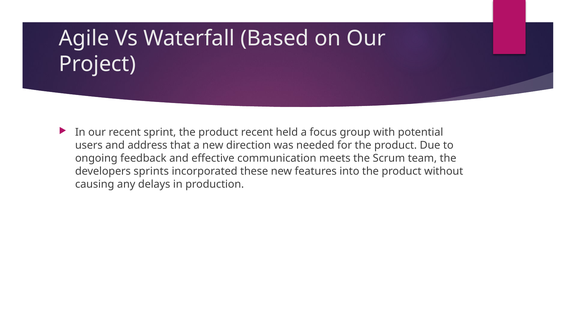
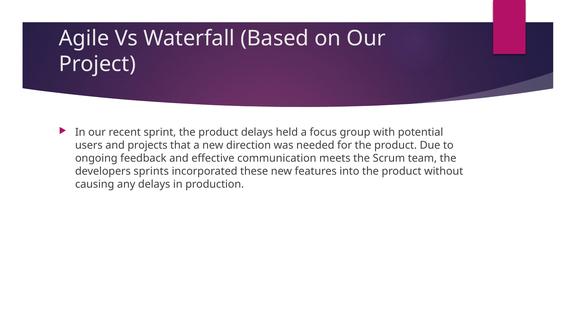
product recent: recent -> delays
address: address -> projects
